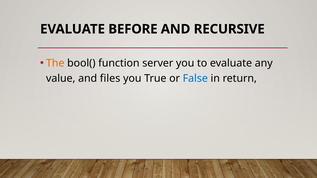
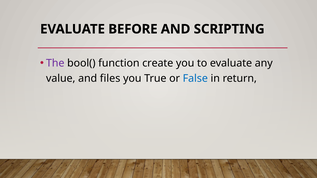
RECURSIVE: RECURSIVE -> SCRIPTING
The colour: orange -> purple
server: server -> create
